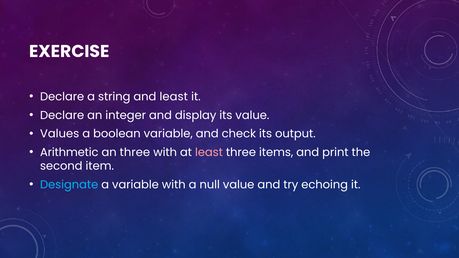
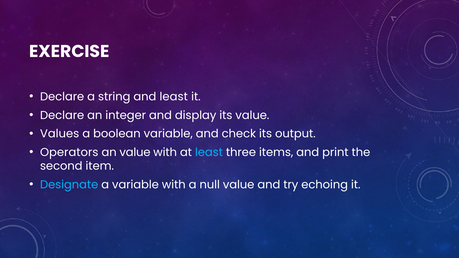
Arithmetic: Arithmetic -> Operators
an three: three -> value
least at (209, 153) colour: pink -> light blue
